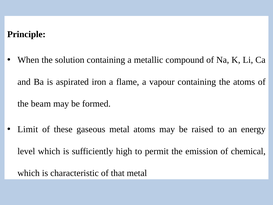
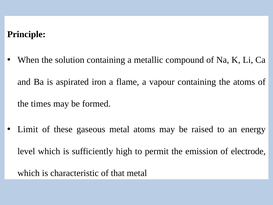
beam: beam -> times
chemical: chemical -> electrode
